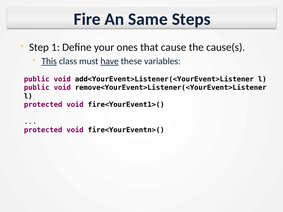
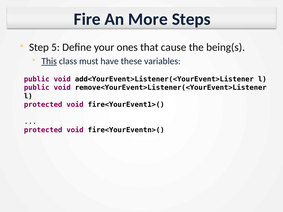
Same: Same -> More
1: 1 -> 5
cause(s: cause(s -> being(s
have underline: present -> none
